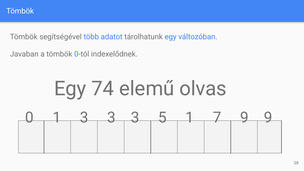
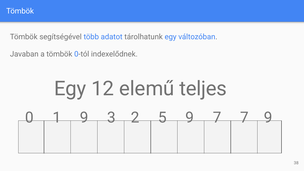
74: 74 -> 12
olvas: olvas -> teljes
1 3: 3 -> 9
3 at (135, 118): 3 -> 2
5 1: 1 -> 9
7 9: 9 -> 7
